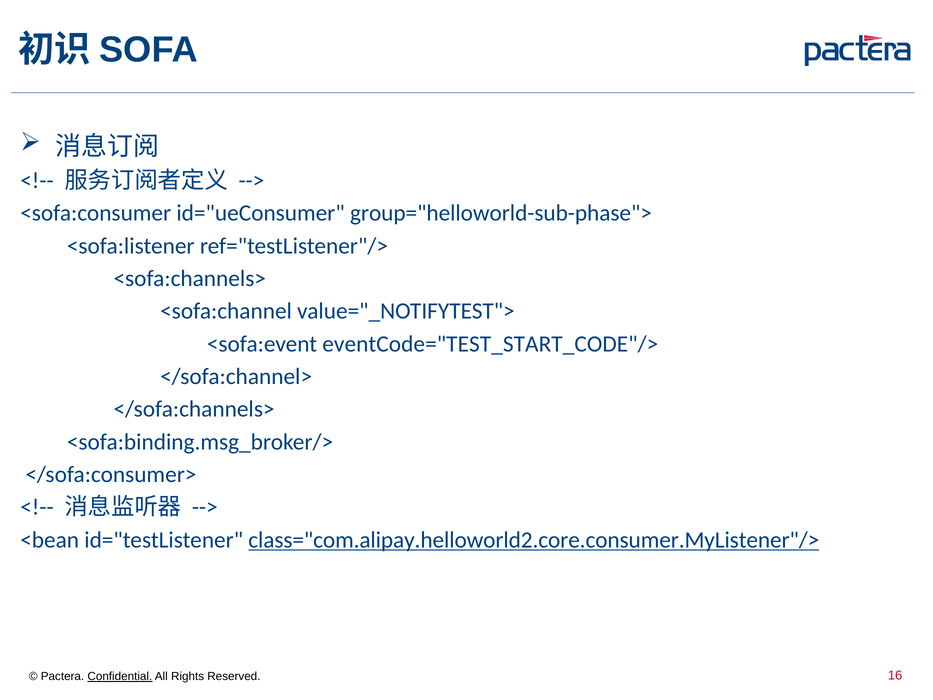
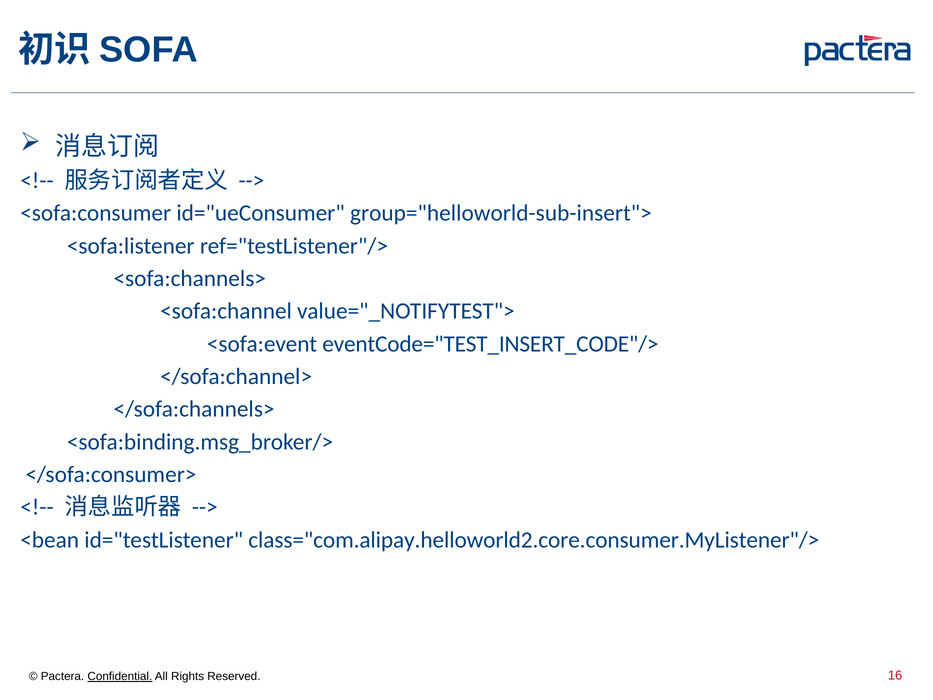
group="helloworld-sub-phase">: group="helloworld-sub-phase"> -> group="helloworld-sub-insert">
eventCode="TEST_START_CODE"/>: eventCode="TEST_START_CODE"/> -> eventCode="TEST_INSERT_CODE"/>
class="com.alipay.helloworld2.core.consumer.MyListener"/> underline: present -> none
